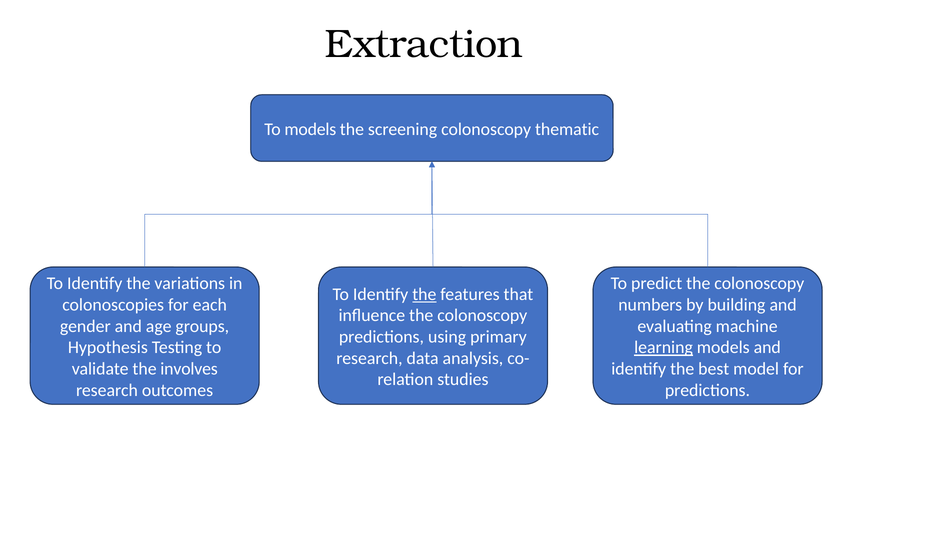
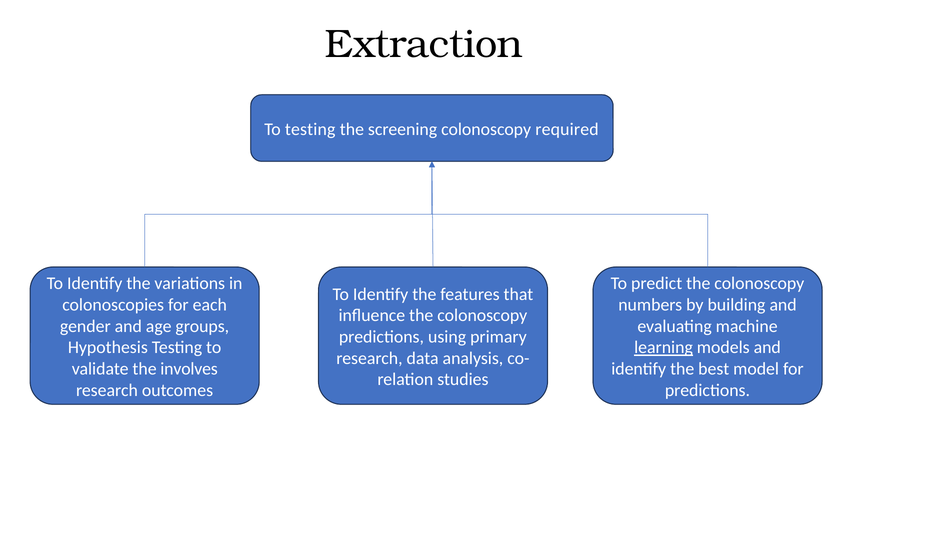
To models: models -> testing
thematic: thematic -> required
the at (424, 294) underline: present -> none
